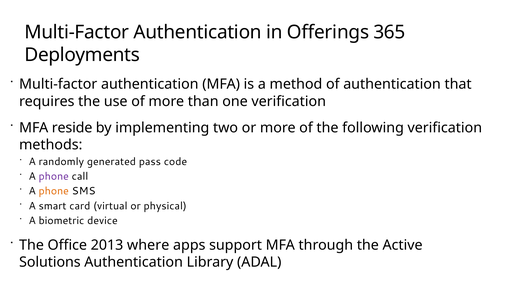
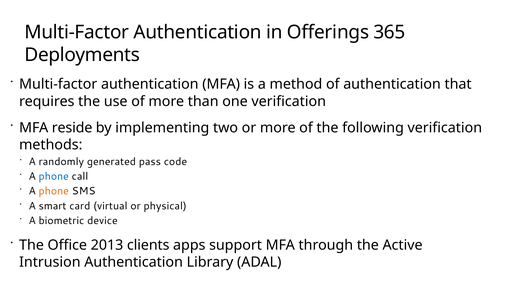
phone at (54, 176) colour: purple -> blue
where: where -> clients
Solutions: Solutions -> Intrusion
